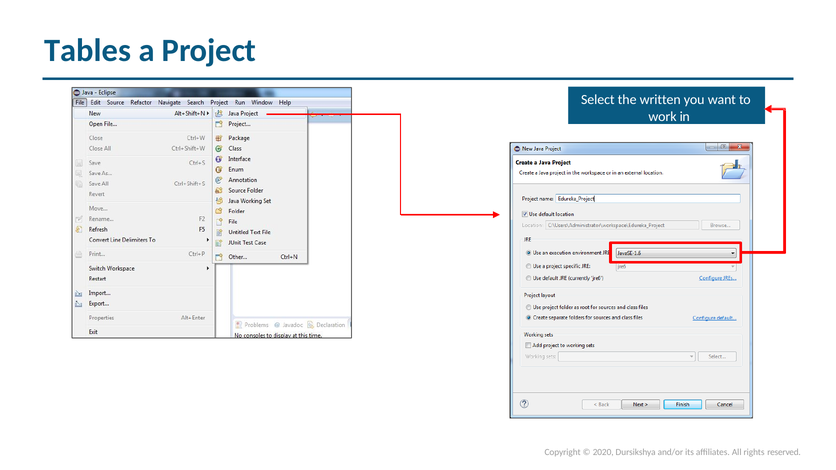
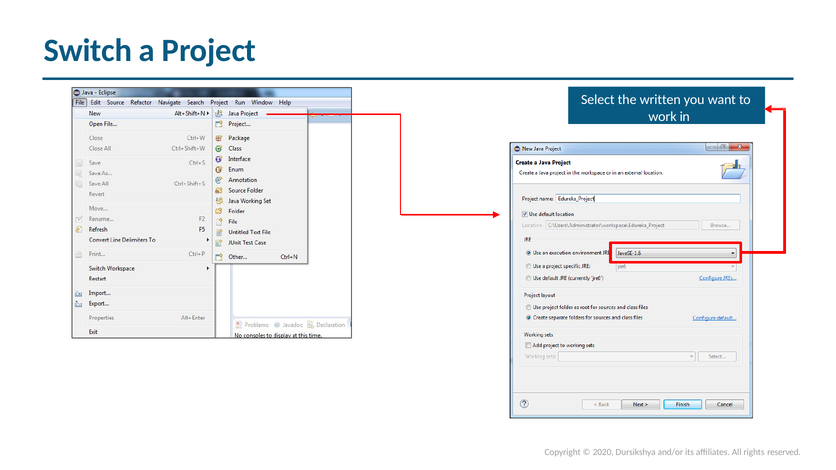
Tables: Tables -> Switch
